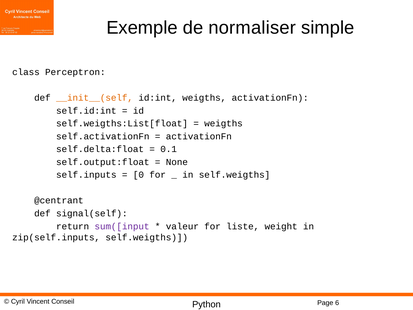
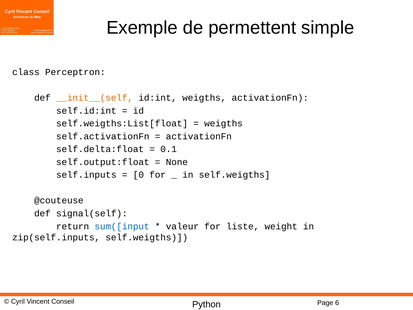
normaliser: normaliser -> permettent
@centrant: @centrant -> @couteuse
sum([input colour: purple -> blue
